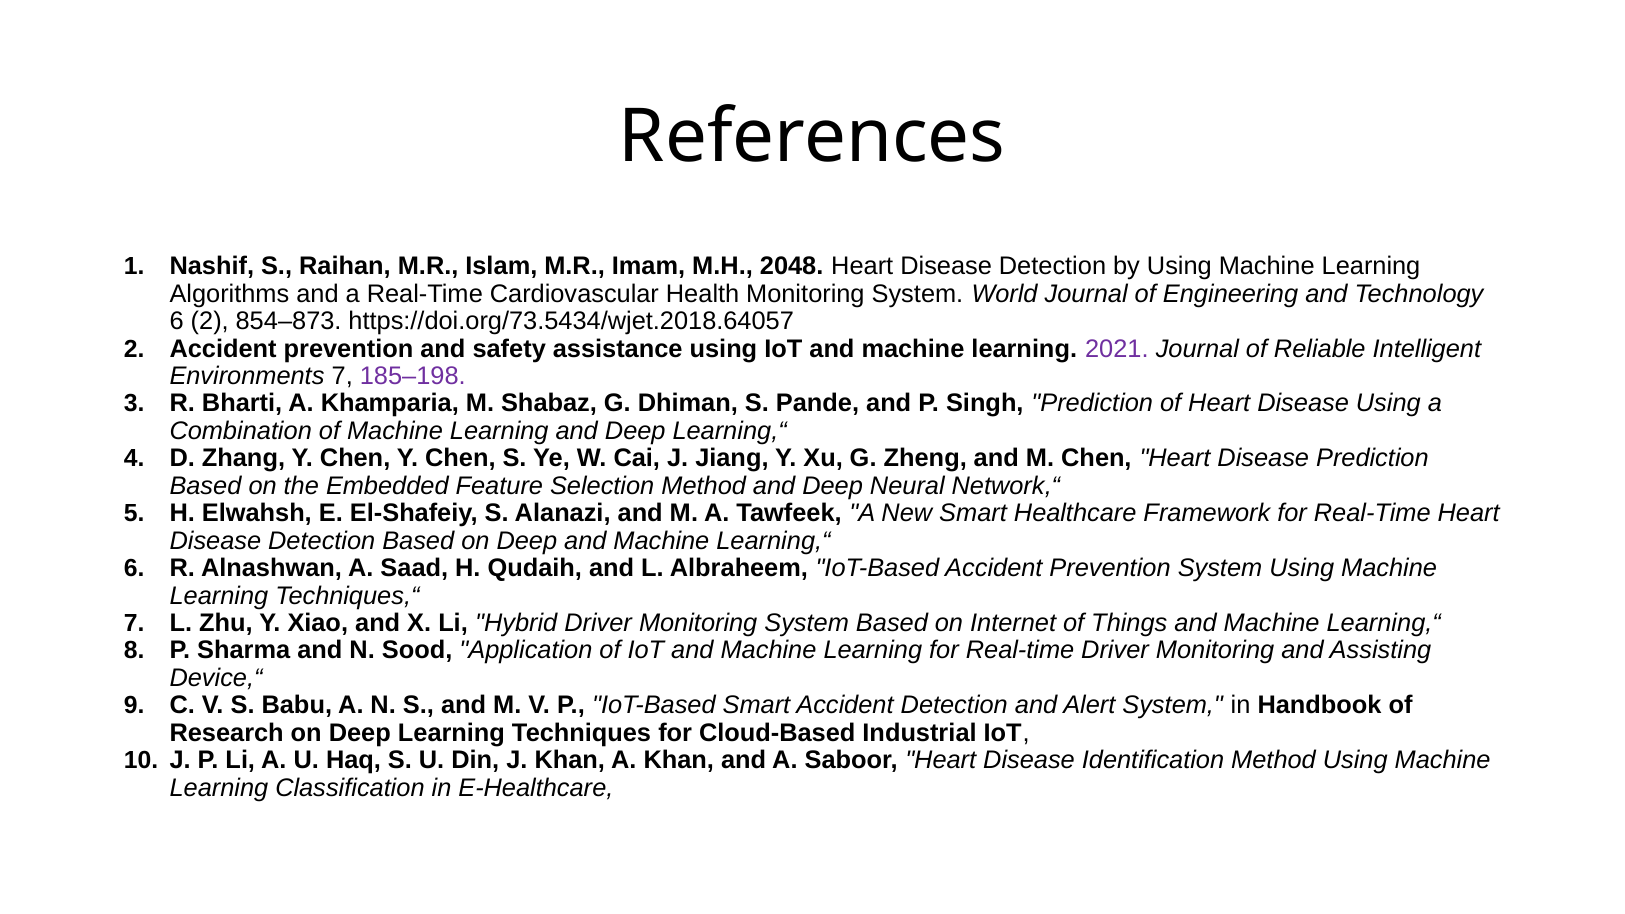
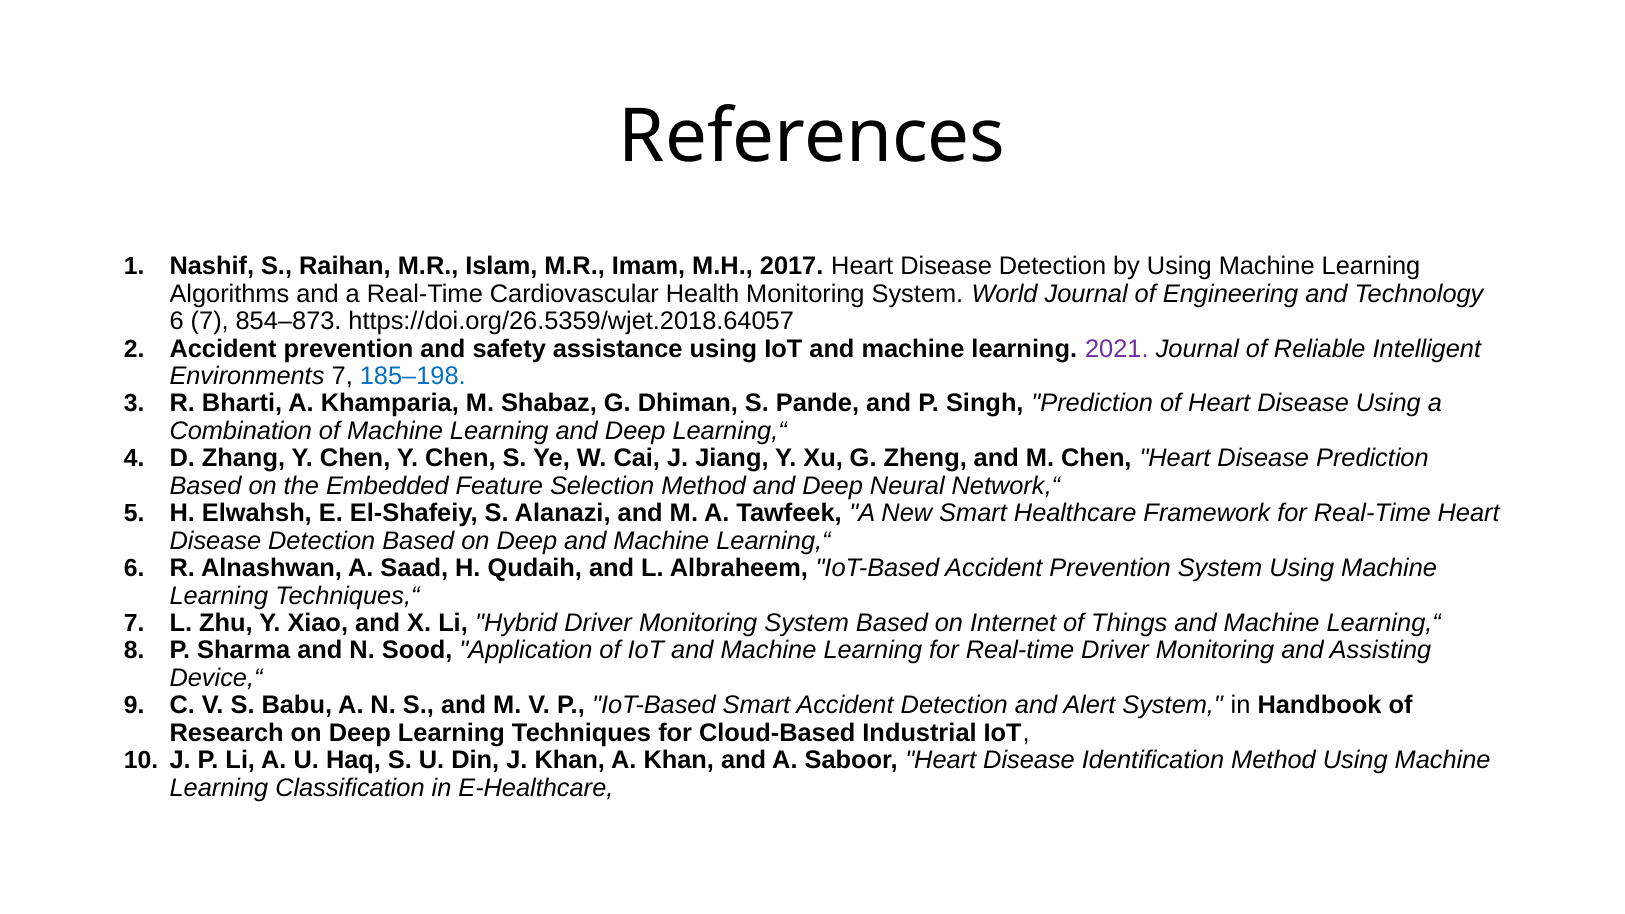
2048: 2048 -> 2017
6 2: 2 -> 7
https://doi.org/73.5434/wjet.2018.64057: https://doi.org/73.5434/wjet.2018.64057 -> https://doi.org/26.5359/wjet.2018.64057
185–198 colour: purple -> blue
